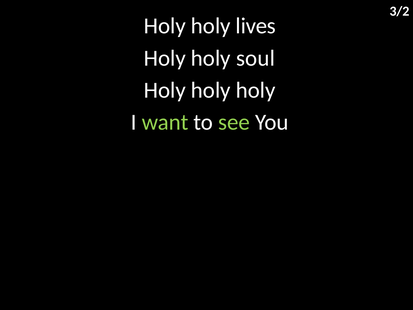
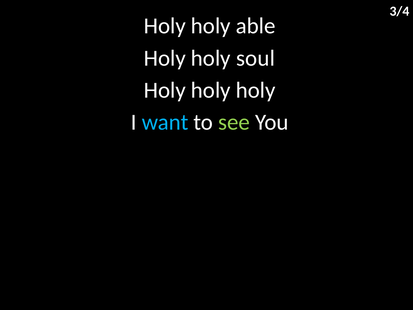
3/2: 3/2 -> 3/4
lives: lives -> able
want colour: light green -> light blue
